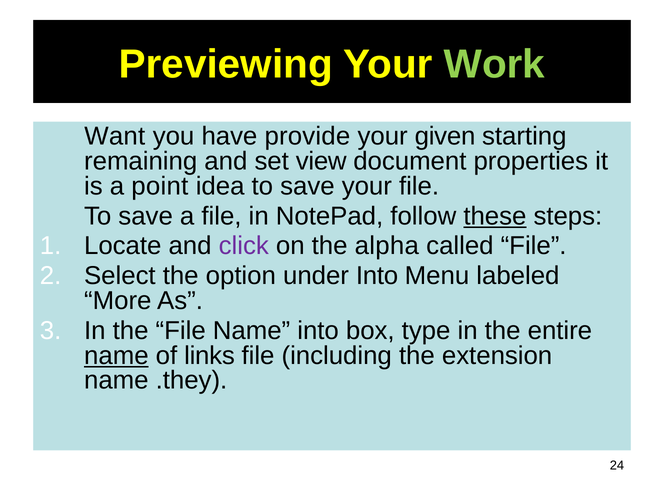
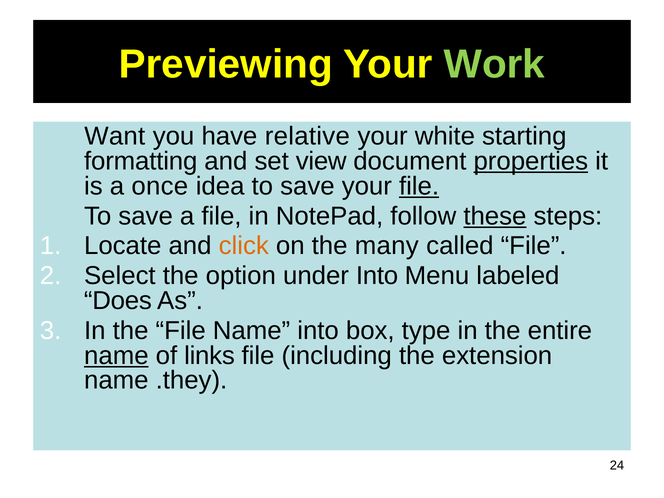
provide: provide -> relative
given: given -> white
remaining: remaining -> formatting
properties underline: none -> present
point: point -> once
file at (419, 186) underline: none -> present
click colour: purple -> orange
alpha: alpha -> many
More: More -> Does
